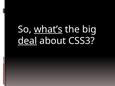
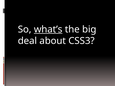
deal underline: present -> none
